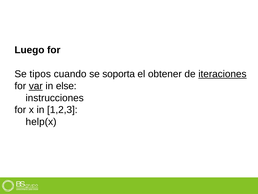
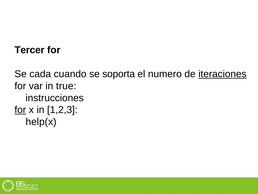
Luego: Luego -> Tercer
tipos: tipos -> cada
obtener: obtener -> numero
var underline: present -> none
else: else -> true
for at (20, 110) underline: none -> present
